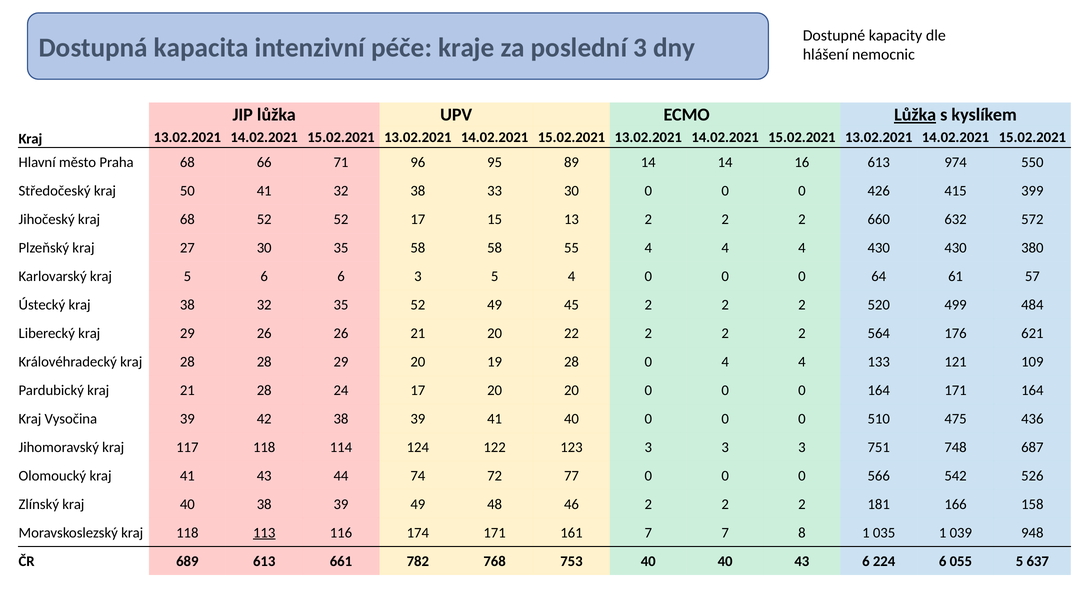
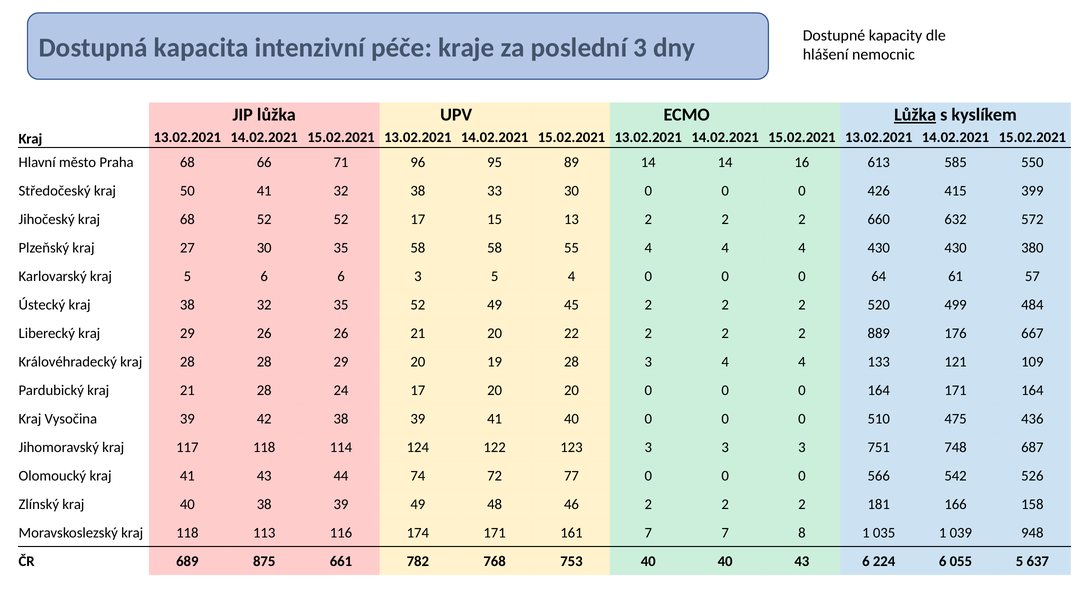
974: 974 -> 585
564: 564 -> 889
621: 621 -> 667
28 0: 0 -> 3
113 underline: present -> none
689 613: 613 -> 875
